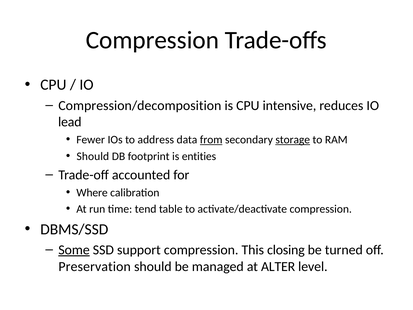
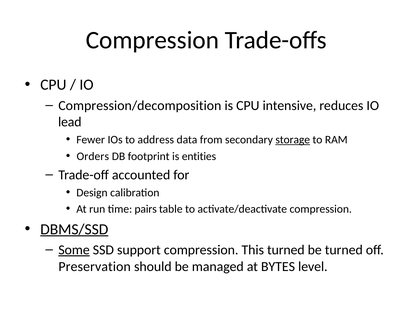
from underline: present -> none
Should at (93, 156): Should -> Orders
Where: Where -> Design
tend: tend -> pairs
DBMS/SSD underline: none -> present
This closing: closing -> turned
ALTER: ALTER -> BYTES
